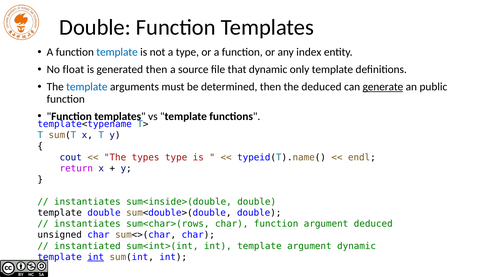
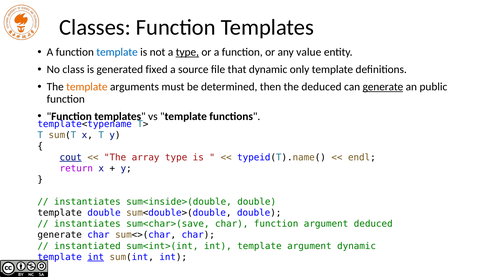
Double at (95, 27): Double -> Classes
type at (187, 52) underline: none -> present
index: index -> value
float: float -> class
generated then: then -> fixed
template at (87, 87) colour: blue -> orange
cout underline: none -> present
types: types -> array
sum<char>(rows: sum<char>(rows -> sum<char>(save
unsigned at (60, 235): unsigned -> generate
